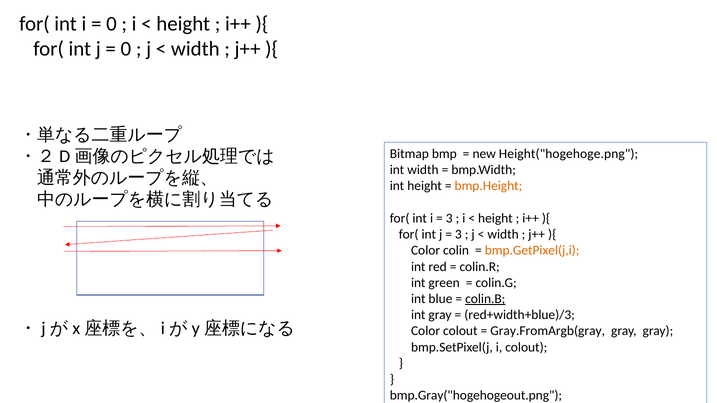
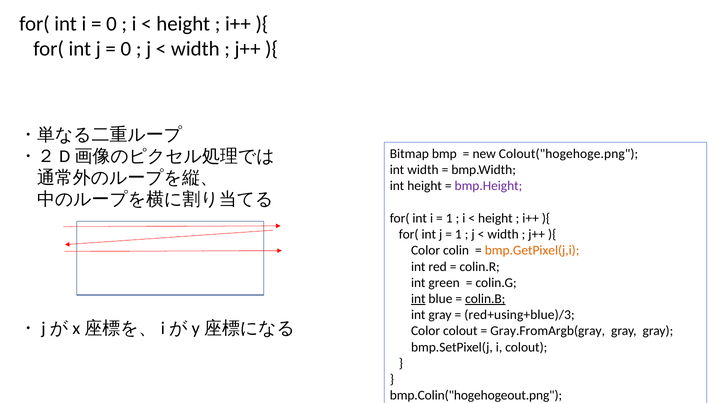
Height("hogehoge.png: Height("hogehoge.png -> Colout("hogehoge.png
bmp.Height colour: orange -> purple
3 at (449, 218): 3 -> 1
3 at (458, 235): 3 -> 1
int at (418, 299) underline: none -> present
red+width+blue)/3: red+width+blue)/3 -> red+using+blue)/3
bmp.Gray("hogehogeout.png: bmp.Gray("hogehogeout.png -> bmp.Colin("hogehogeout.png
